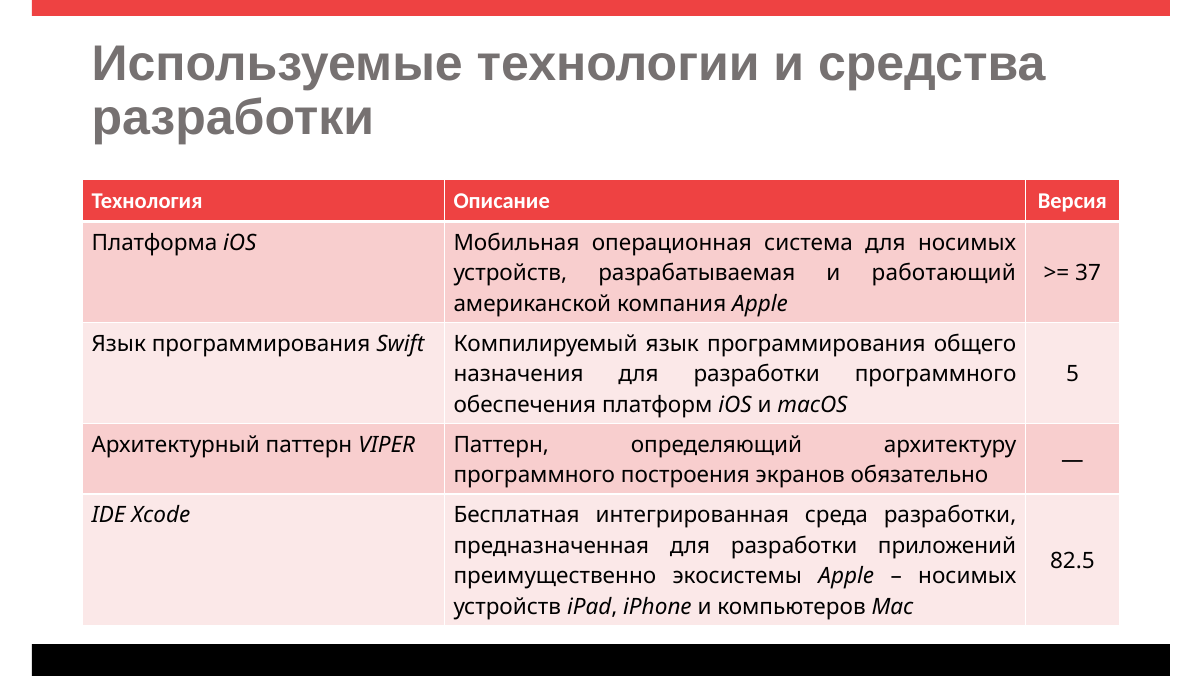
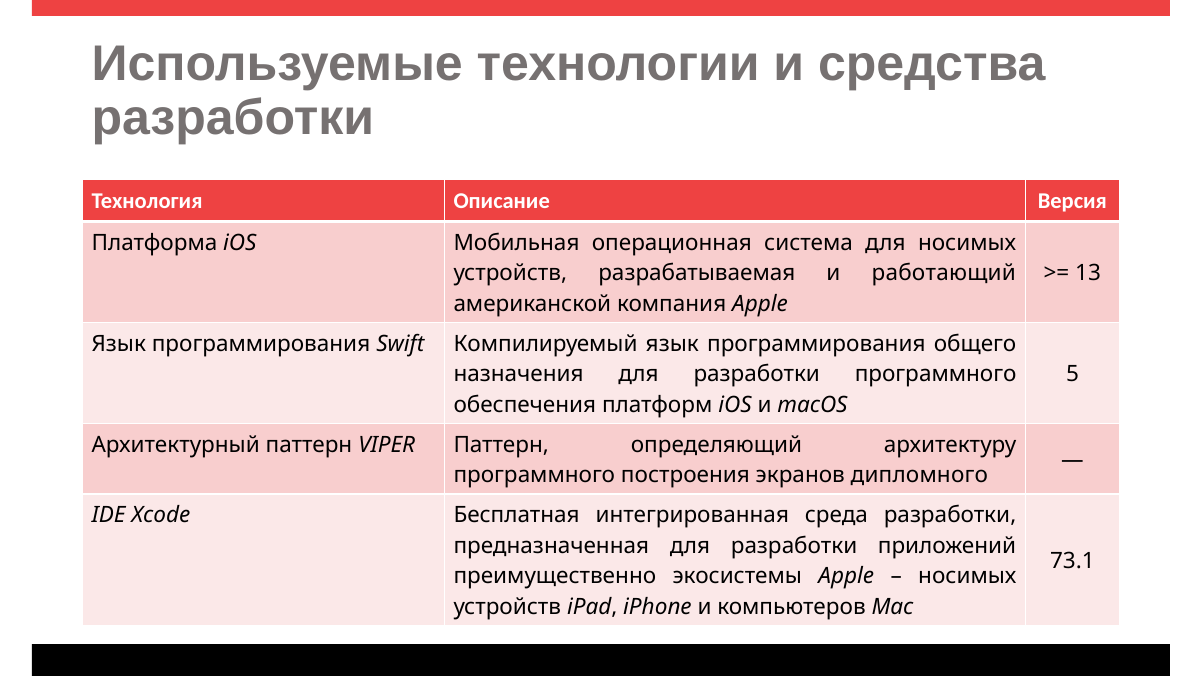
37: 37 -> 13
обязательно: обязательно -> дипломного
82.5: 82.5 -> 73.1
